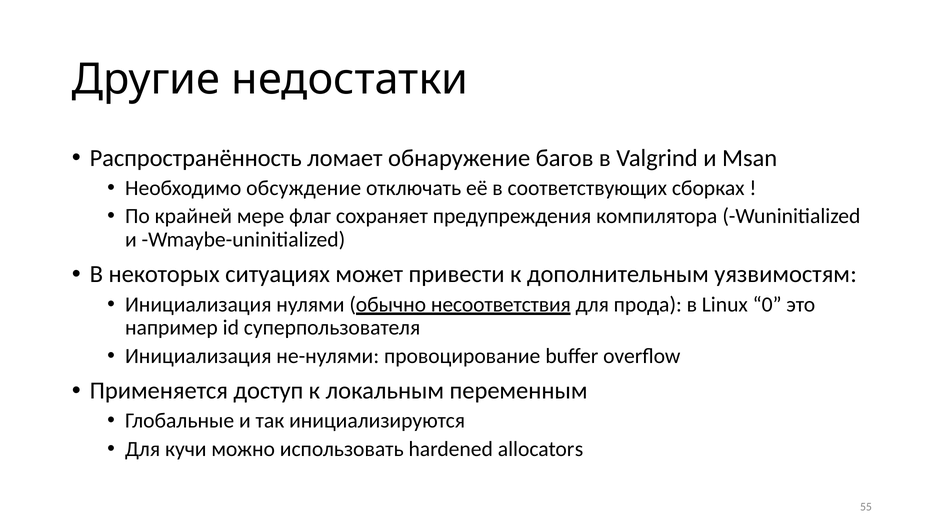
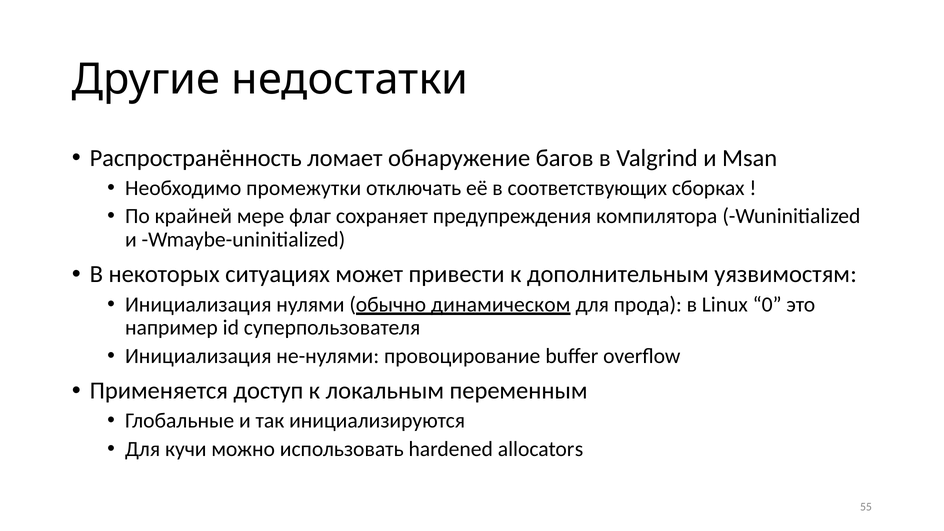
обсуждение: обсуждение -> промежутки
несоответствия: несоответствия -> динамическом
